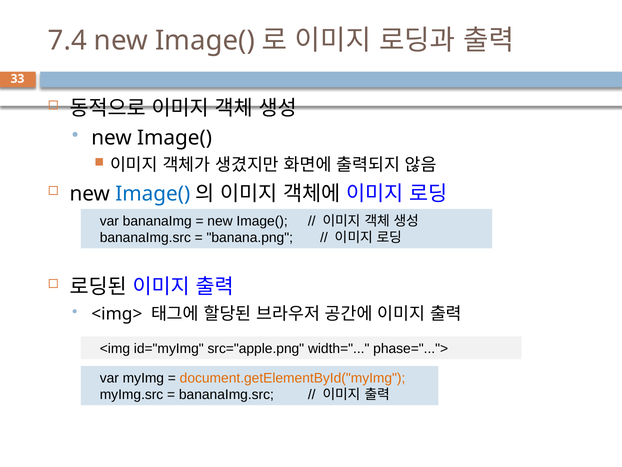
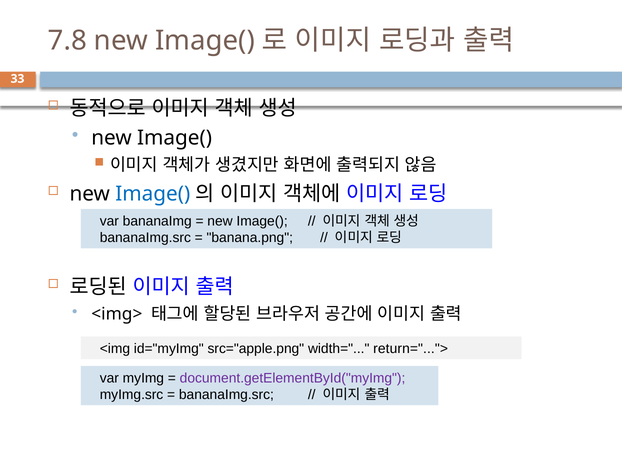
7.4: 7.4 -> 7.8
phase="...">: phase="..."> -> return="...">
document.getElementById("myImg colour: orange -> purple
